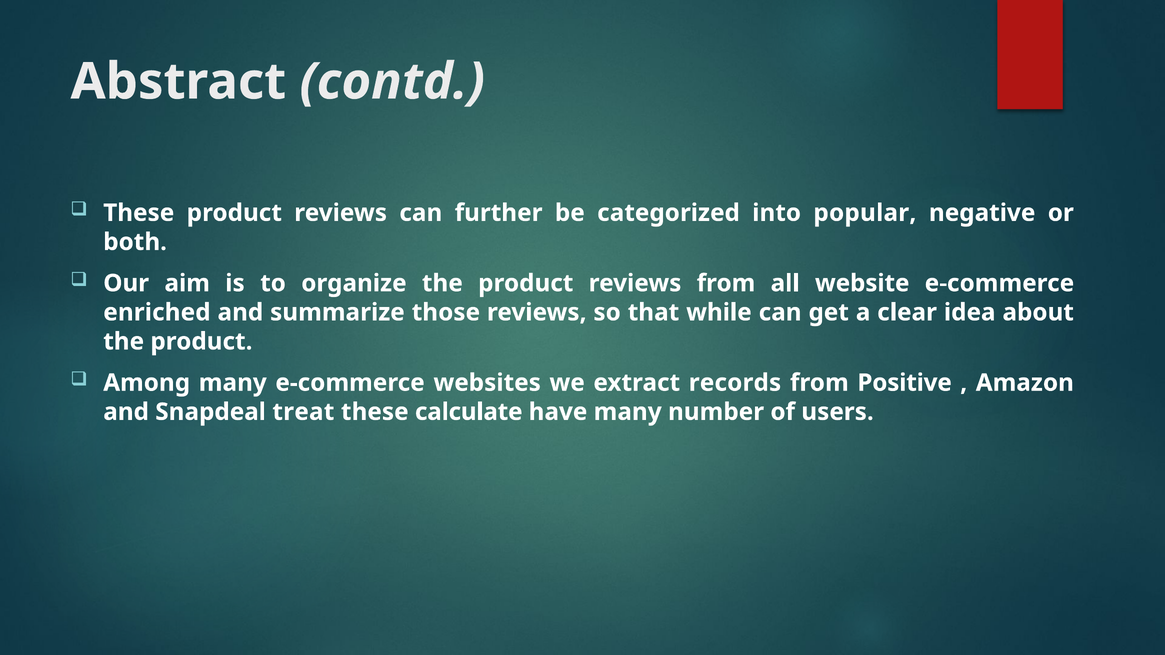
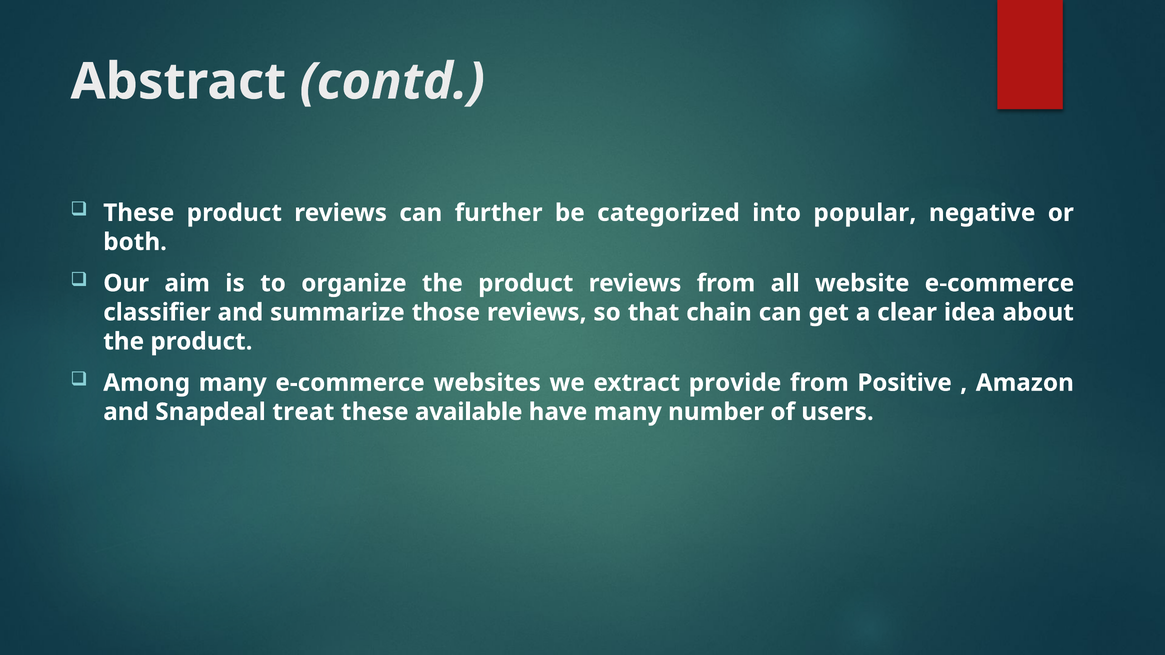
enriched: enriched -> classifier
while: while -> chain
records: records -> provide
calculate: calculate -> available
